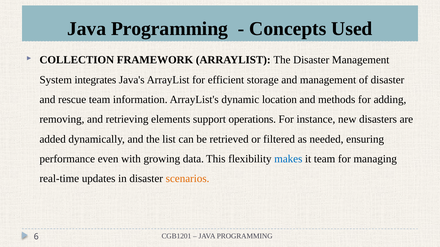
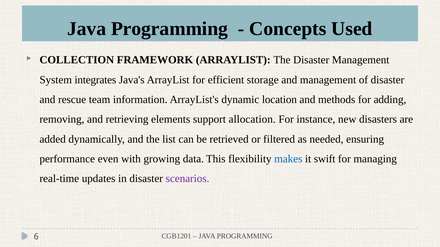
operations: operations -> allocation
it team: team -> swift
scenarios colour: orange -> purple
